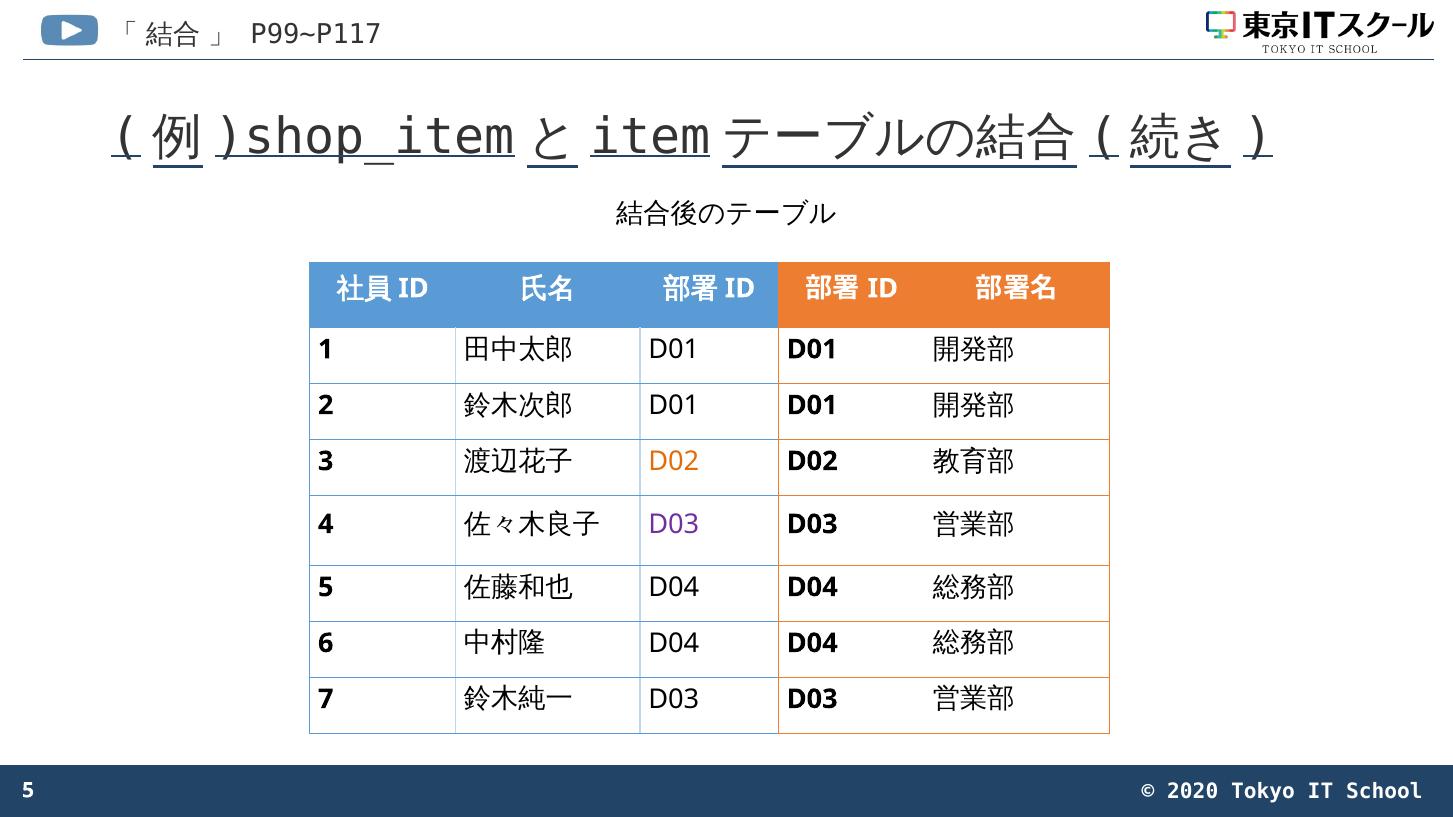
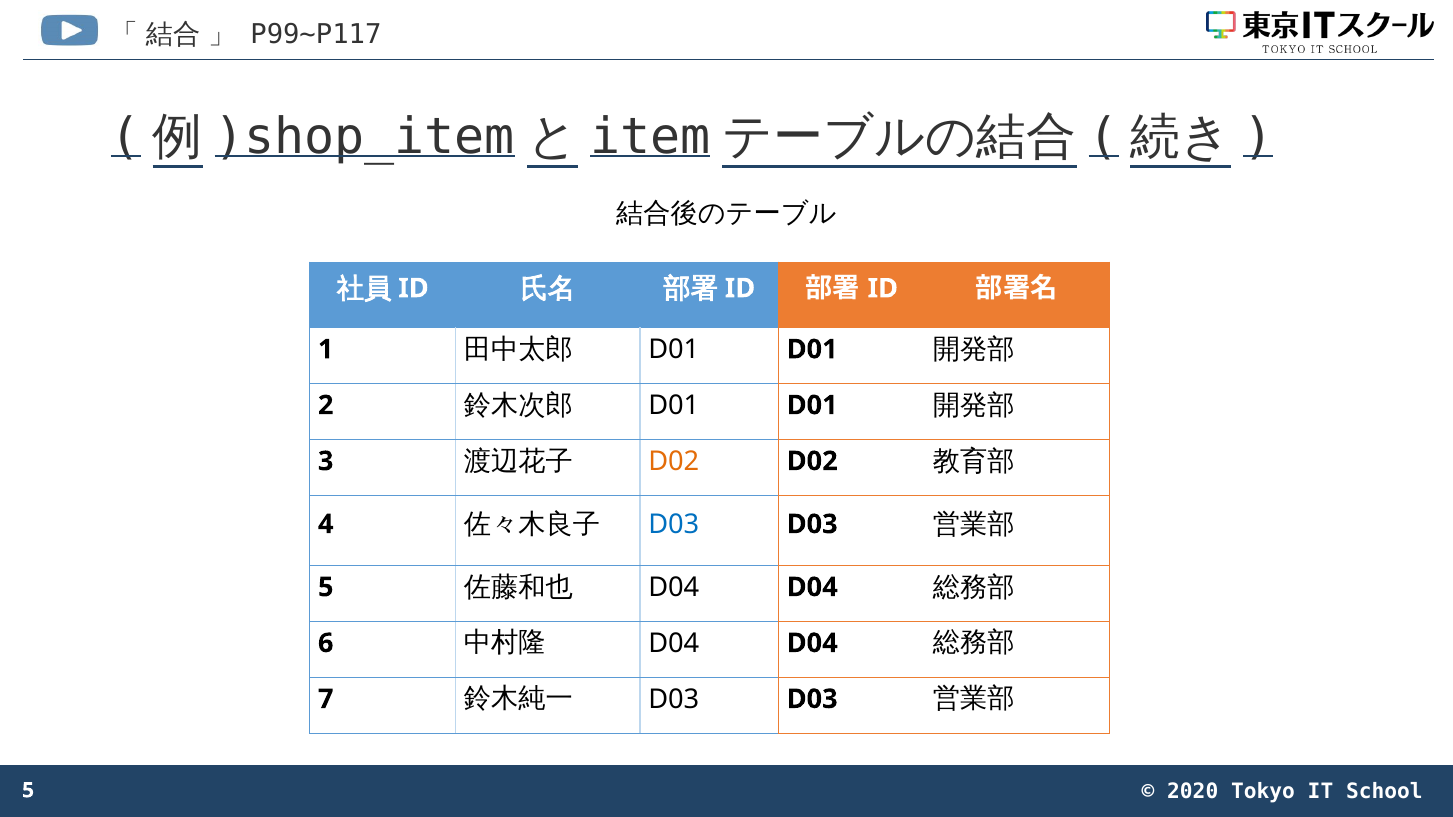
D03 at (674, 524) colour: purple -> blue
